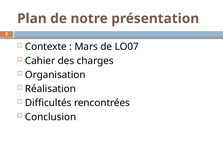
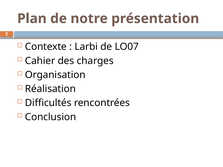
Mars: Mars -> Larbi
